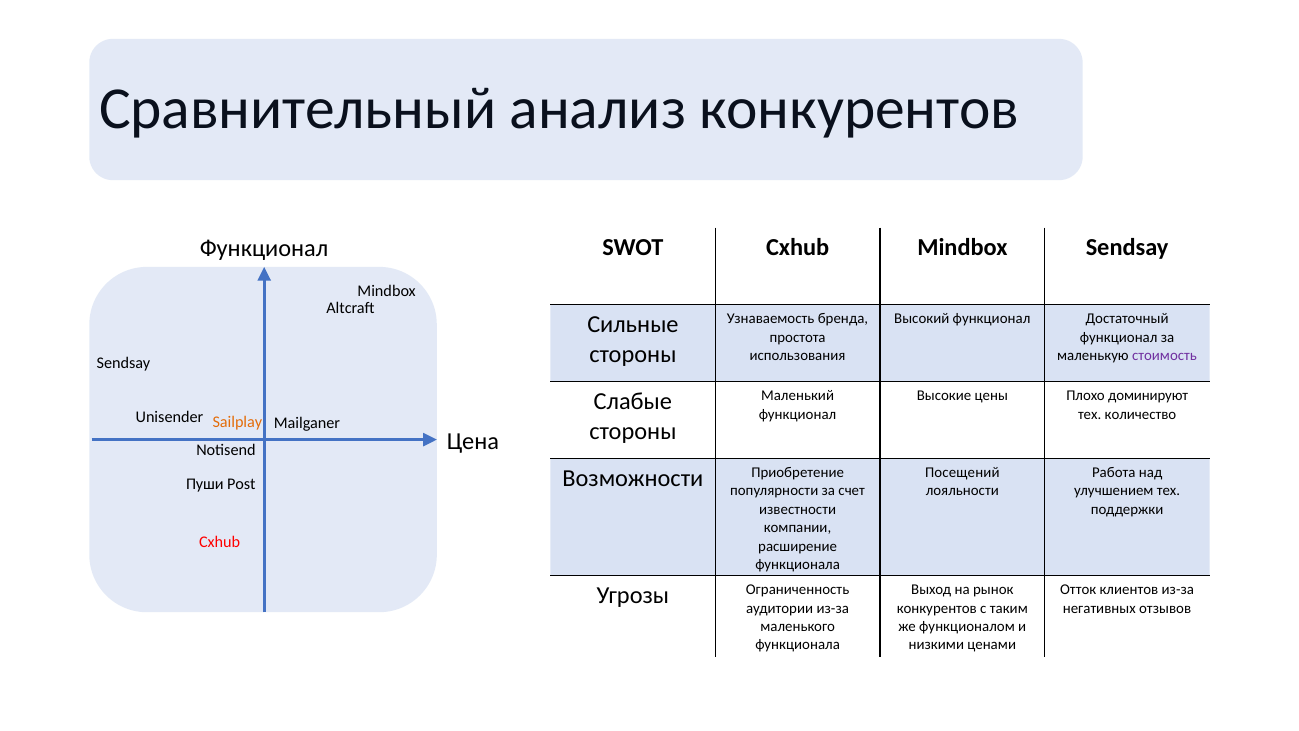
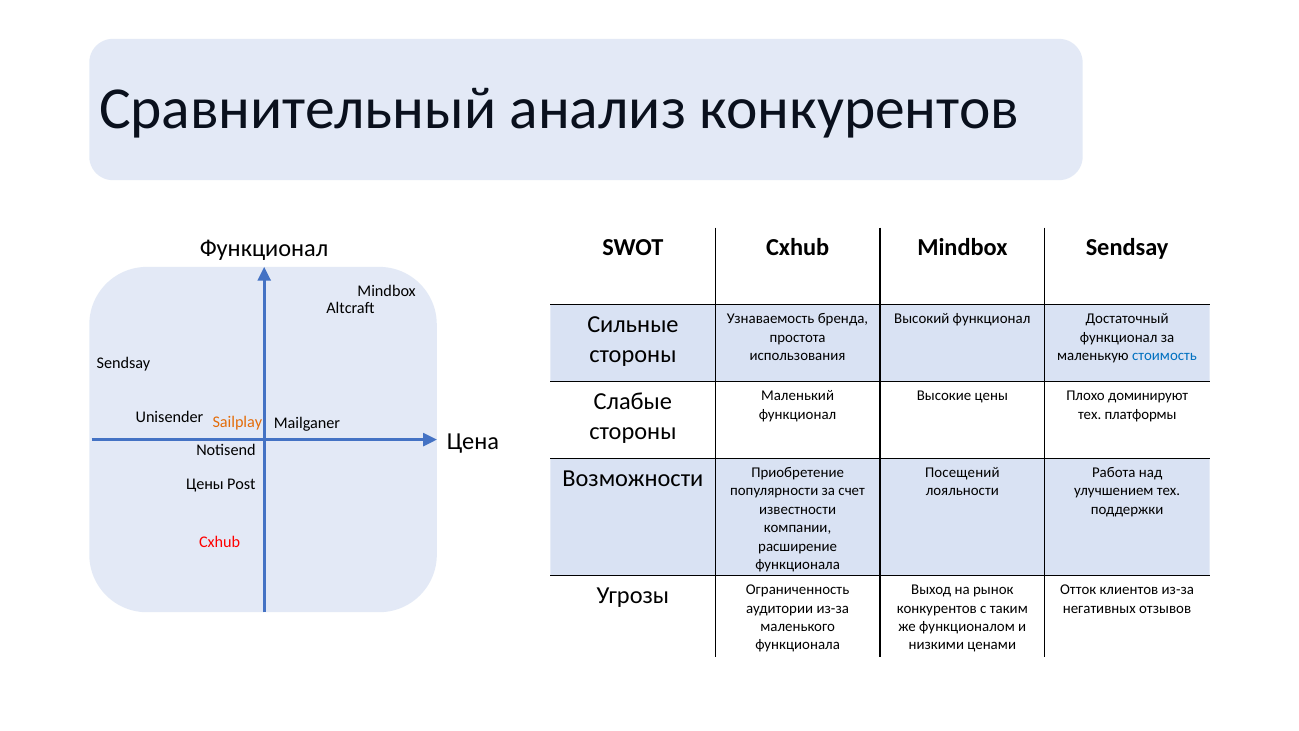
стоимость colour: purple -> blue
количество: количество -> платформы
Пуши at (205, 483): Пуши -> Цены
